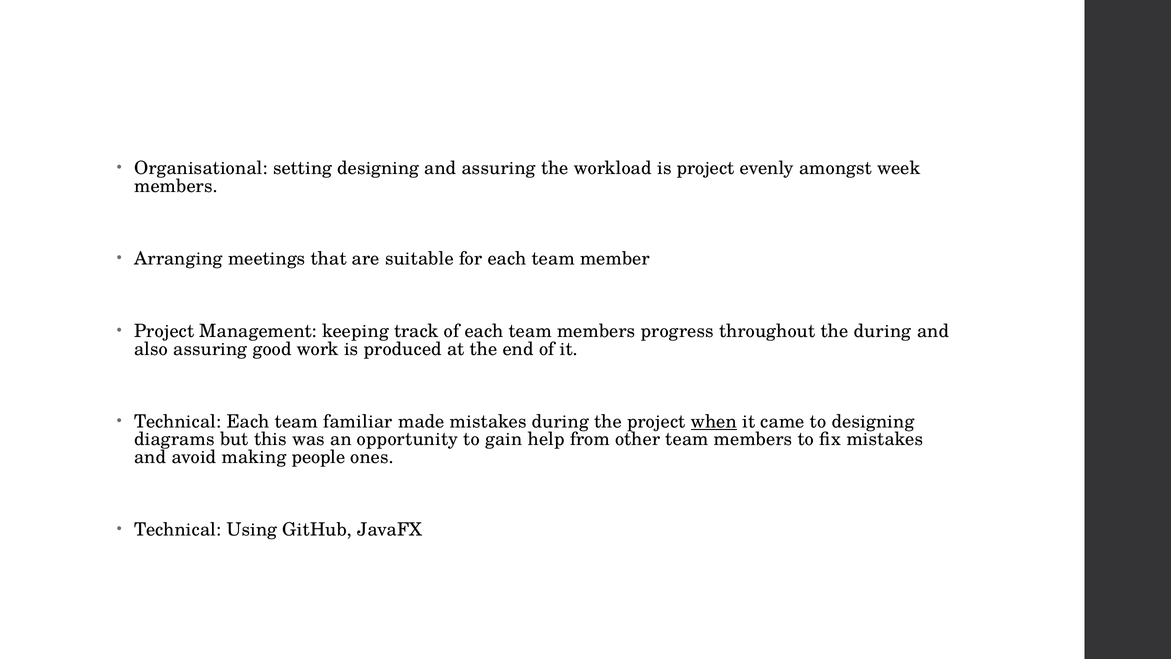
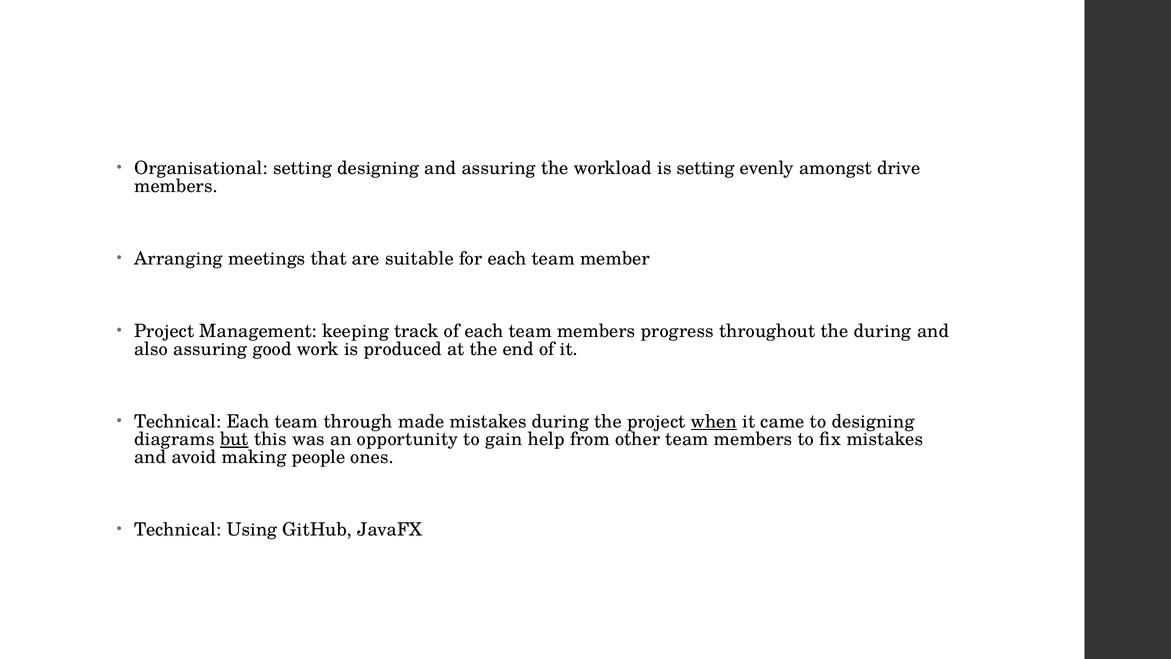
is project: project -> setting
week: week -> drive
familiar: familiar -> through
but underline: none -> present
